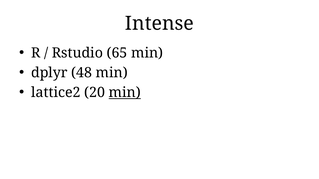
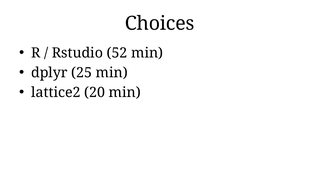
Intense: Intense -> Choices
65: 65 -> 52
48: 48 -> 25
min at (125, 93) underline: present -> none
